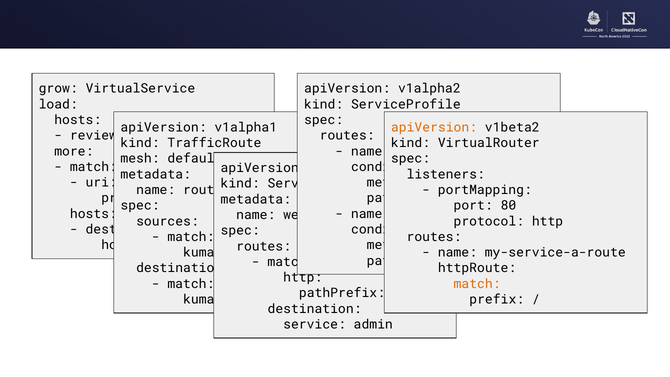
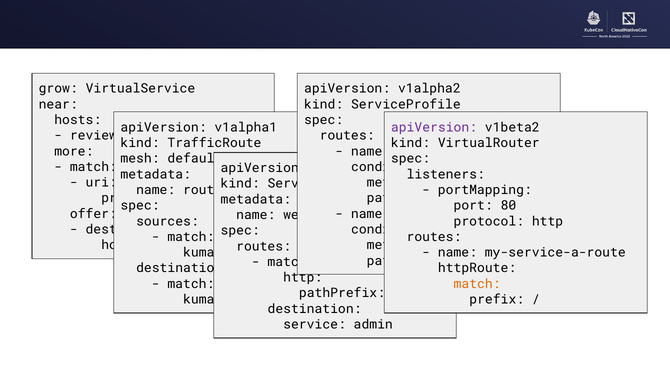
load: load -> near
apiVersion at (434, 127) colour: orange -> purple
hosts at (93, 214): hosts -> offer
